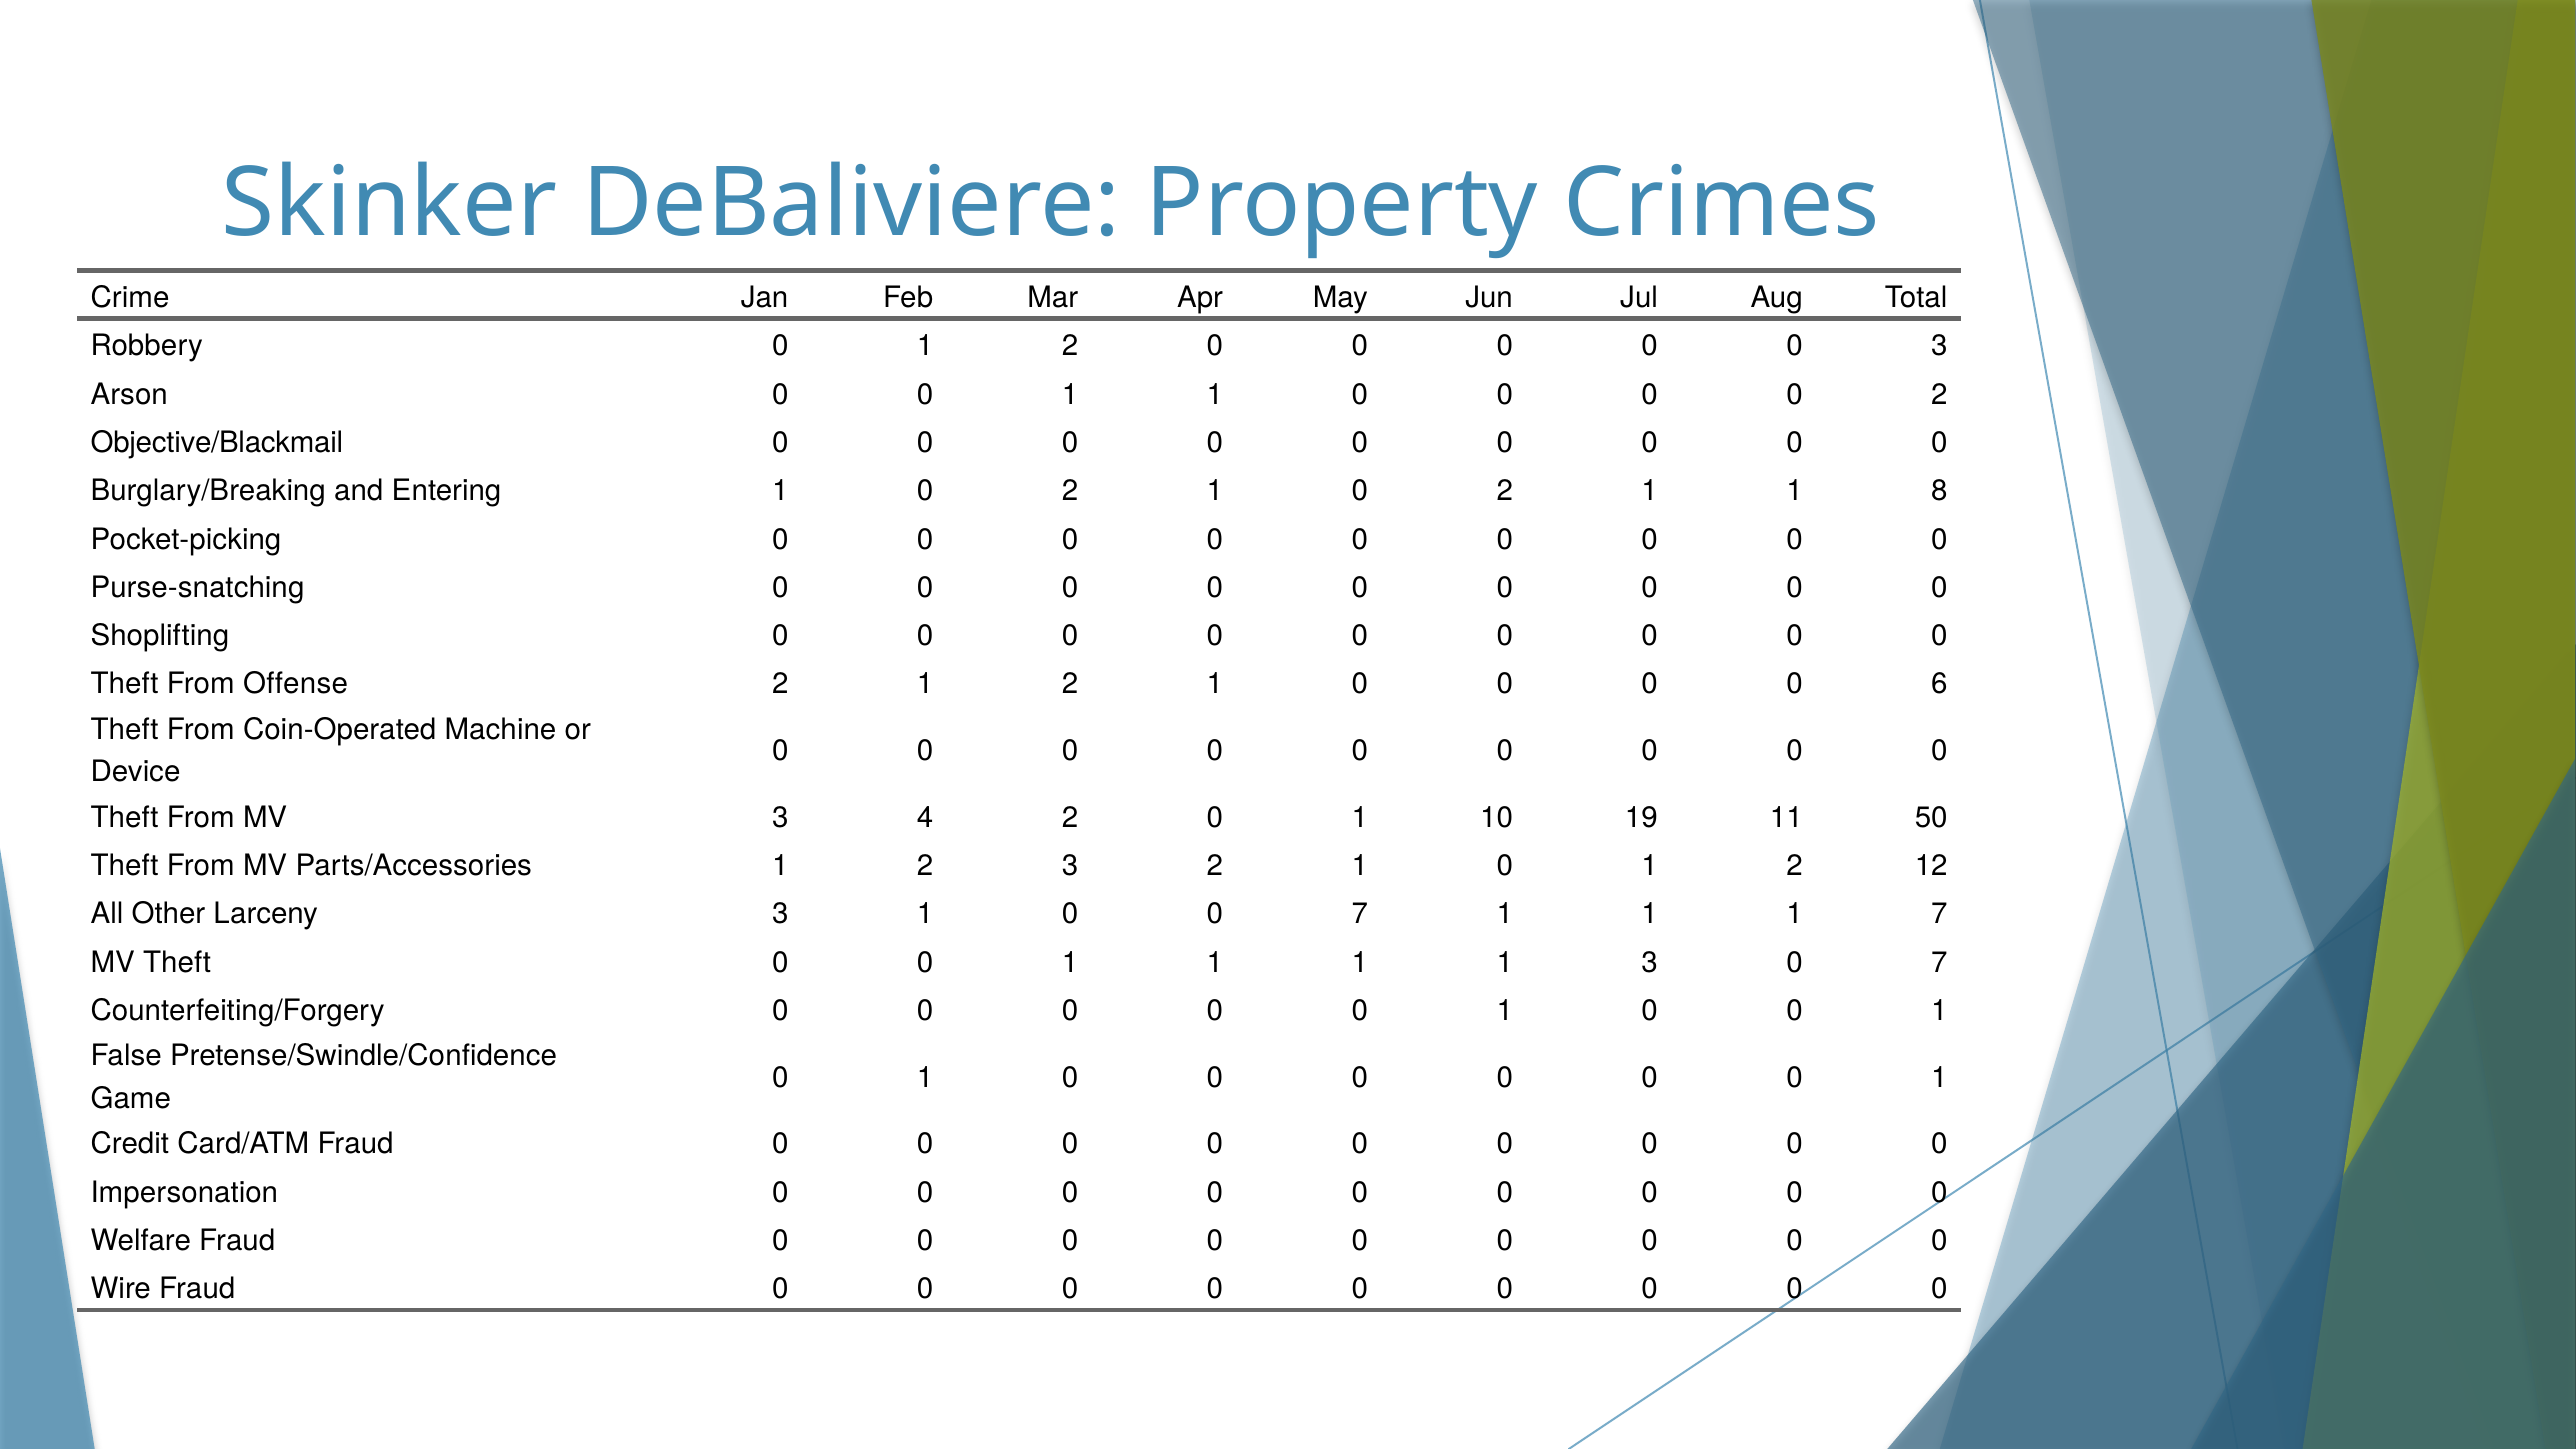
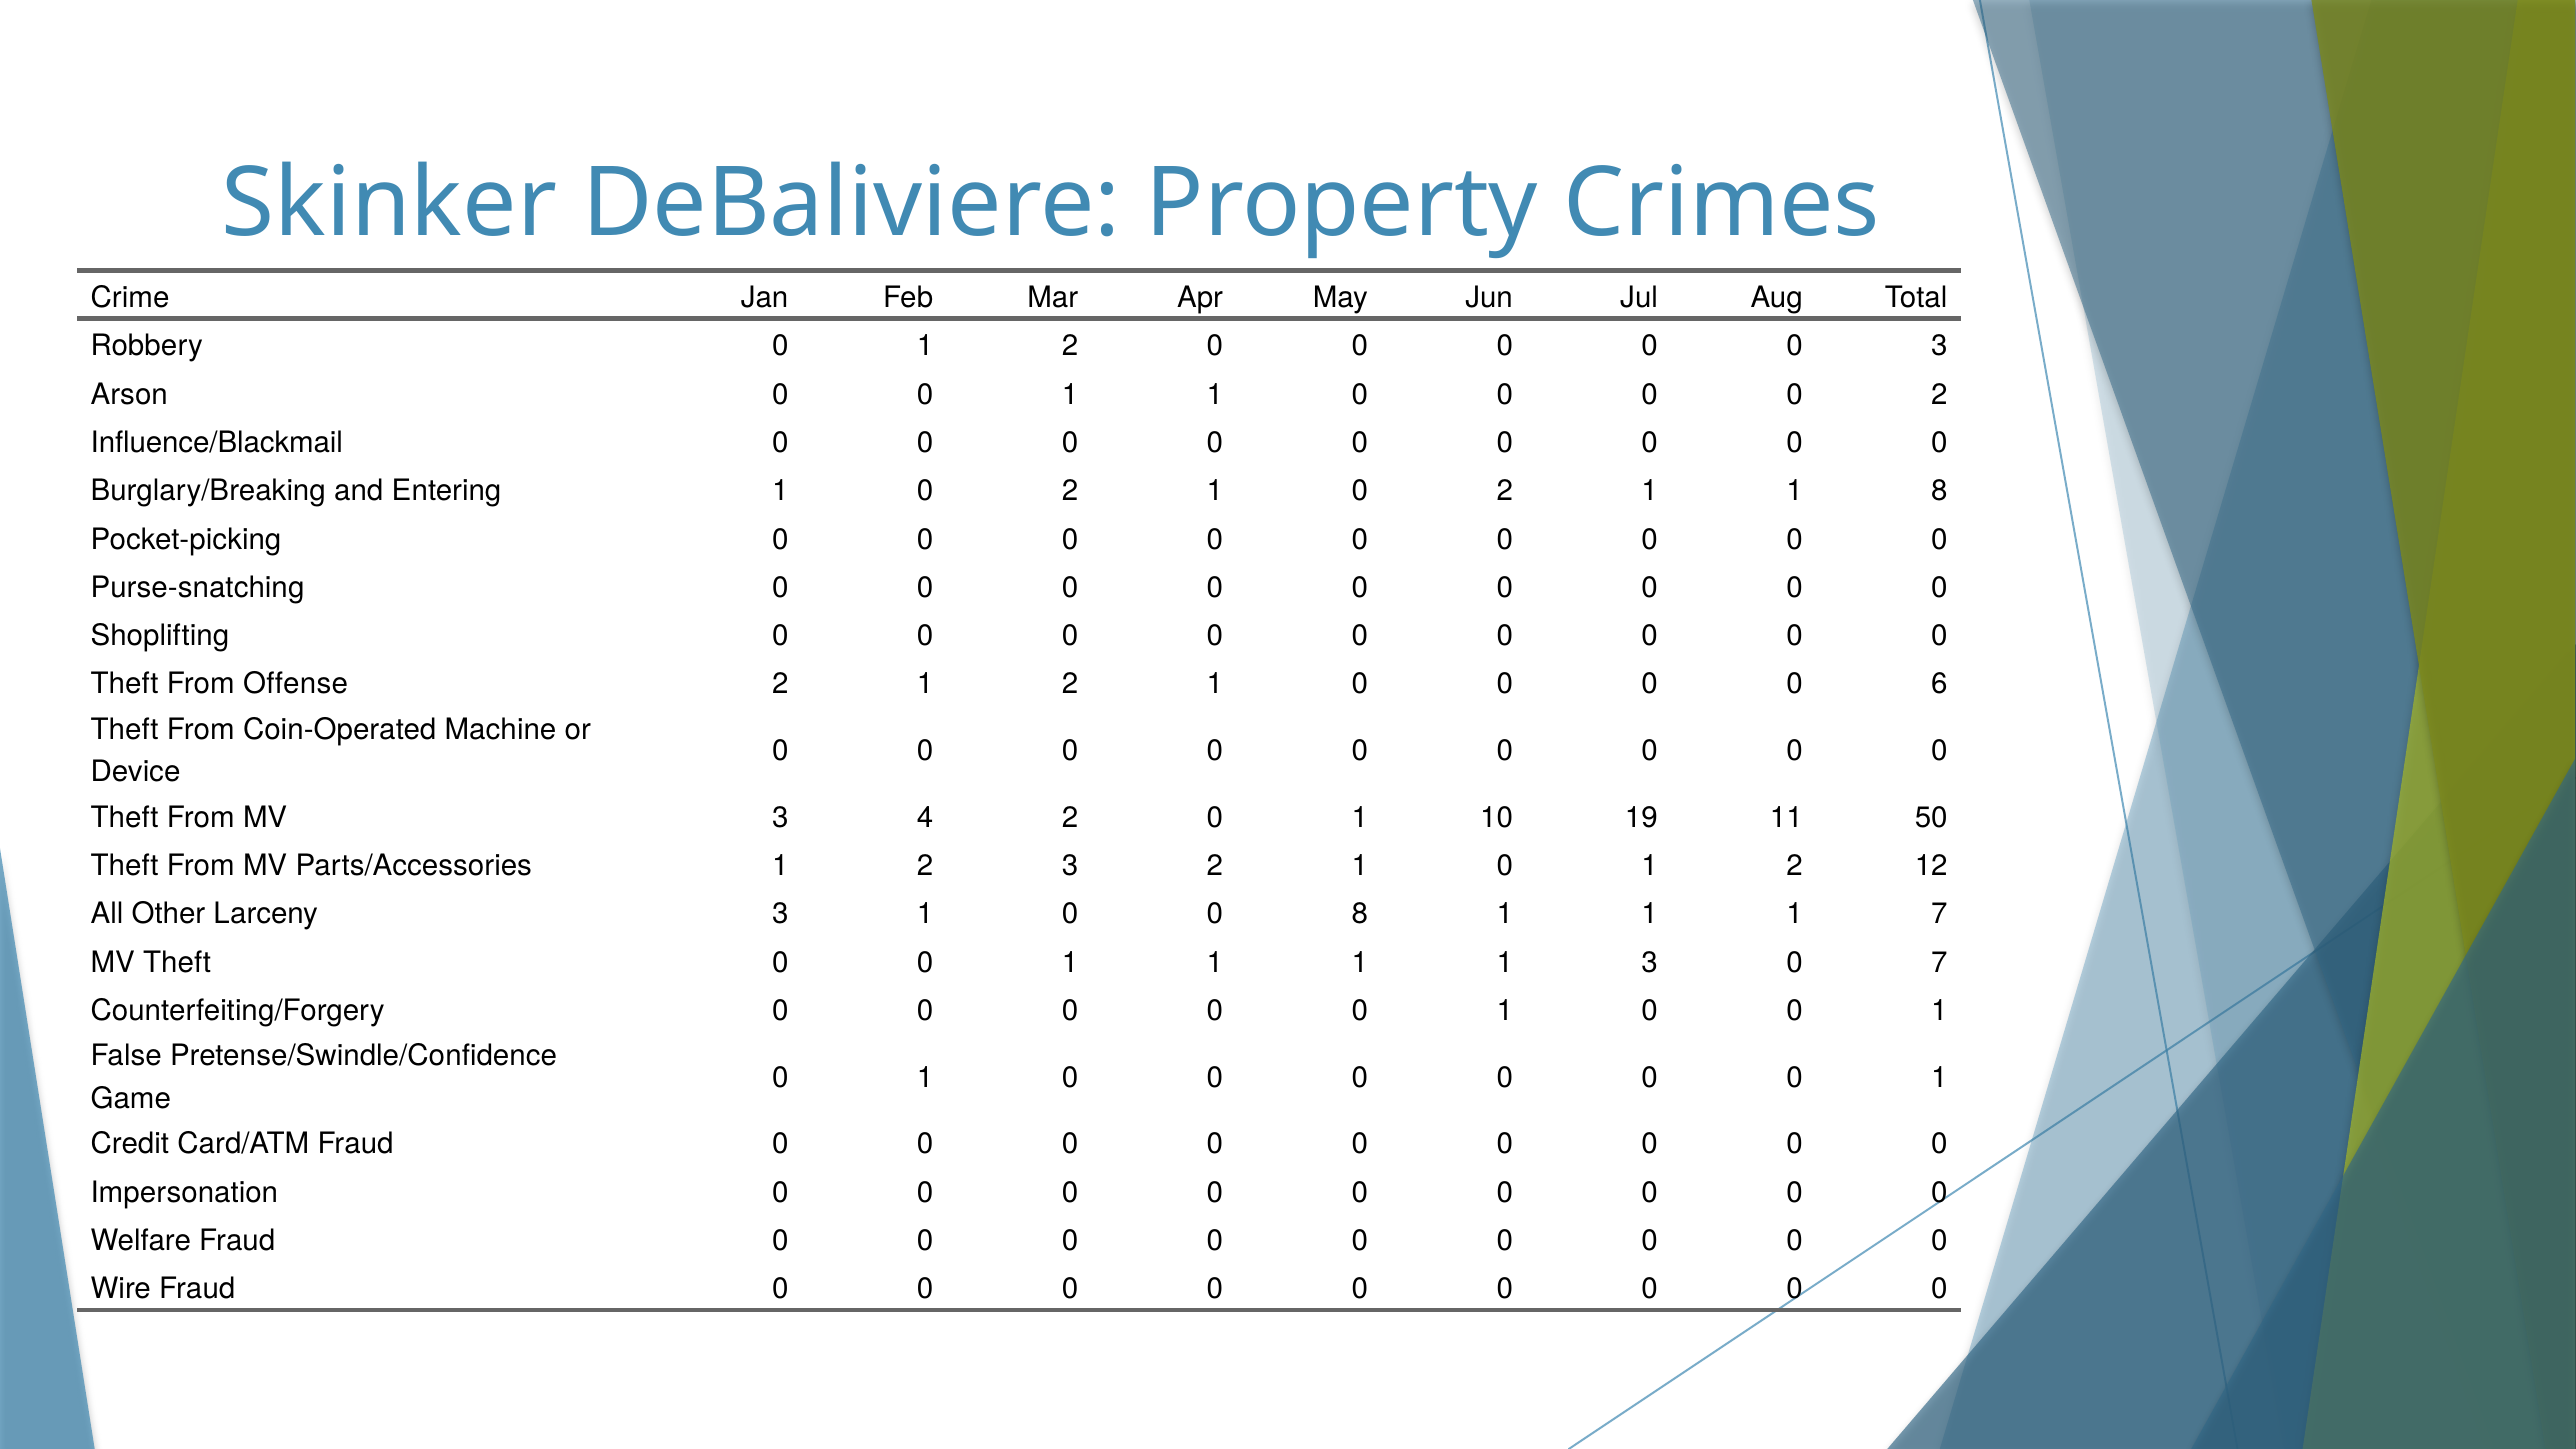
Objective/Blackmail: Objective/Blackmail -> Influence/Blackmail
0 0 7: 7 -> 8
